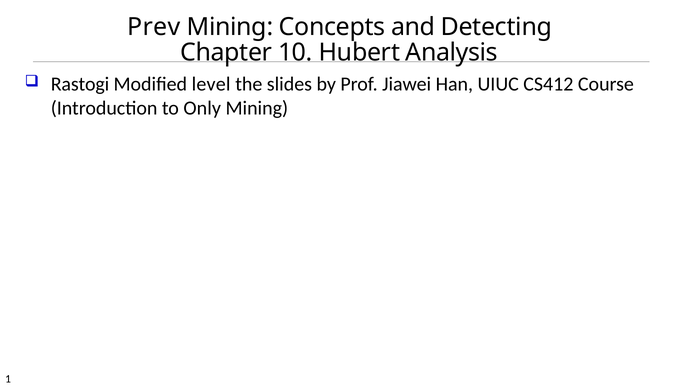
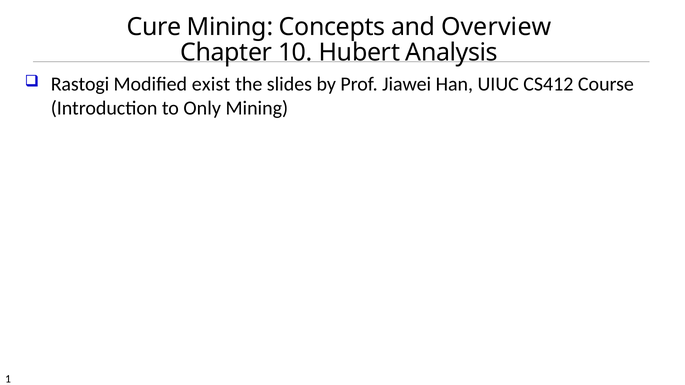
Prev: Prev -> Cure
Detecting: Detecting -> Overview
level: level -> exist
